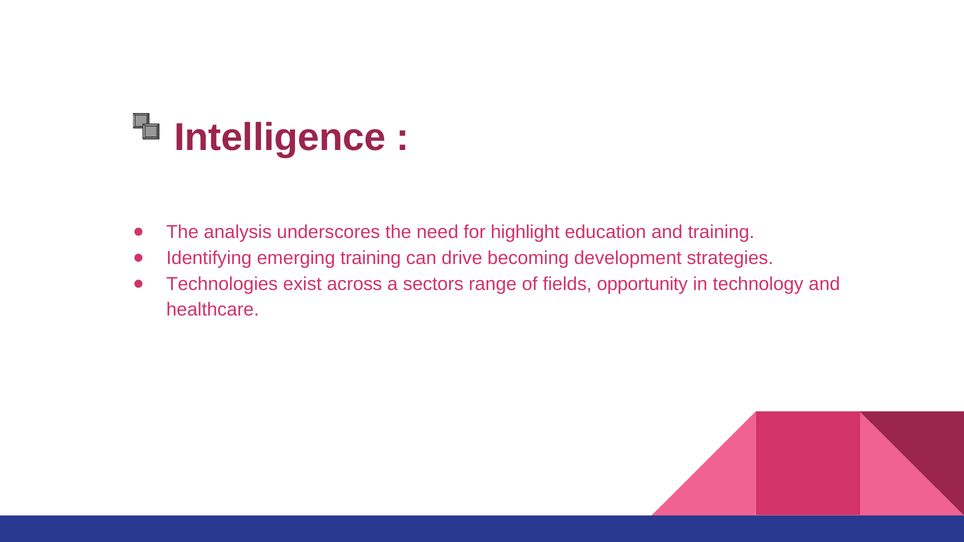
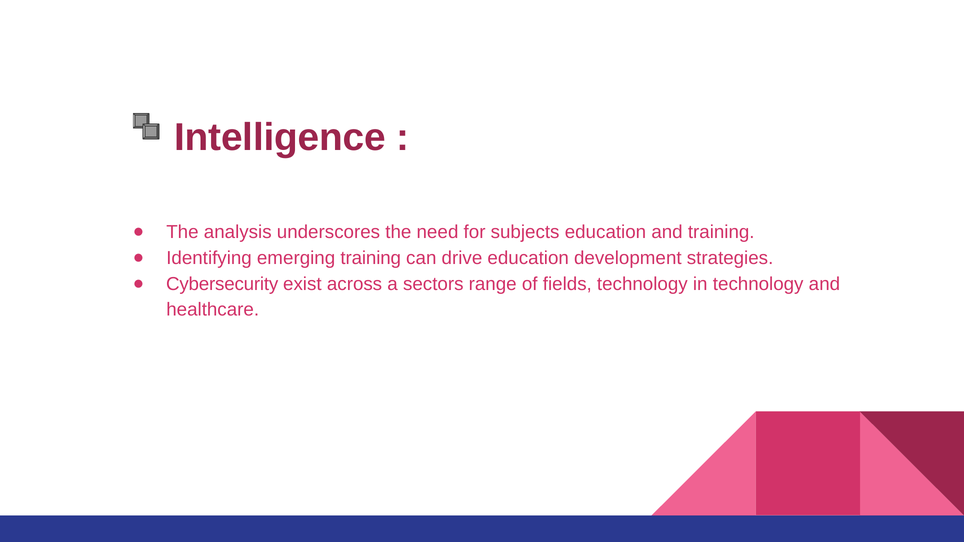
highlight: highlight -> subjects
drive becoming: becoming -> education
Technologies: Technologies -> Cybersecurity
fields opportunity: opportunity -> technology
